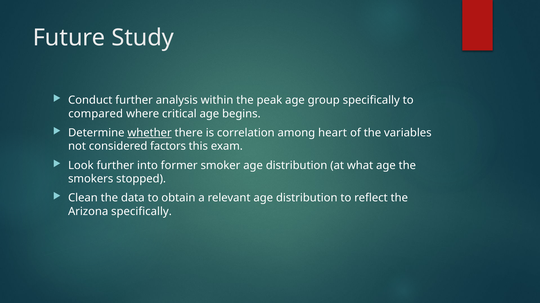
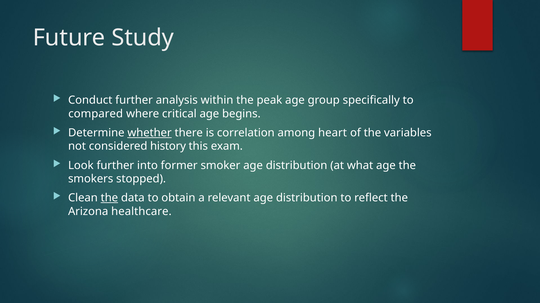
factors: factors -> history
the at (109, 198) underline: none -> present
Arizona specifically: specifically -> healthcare
